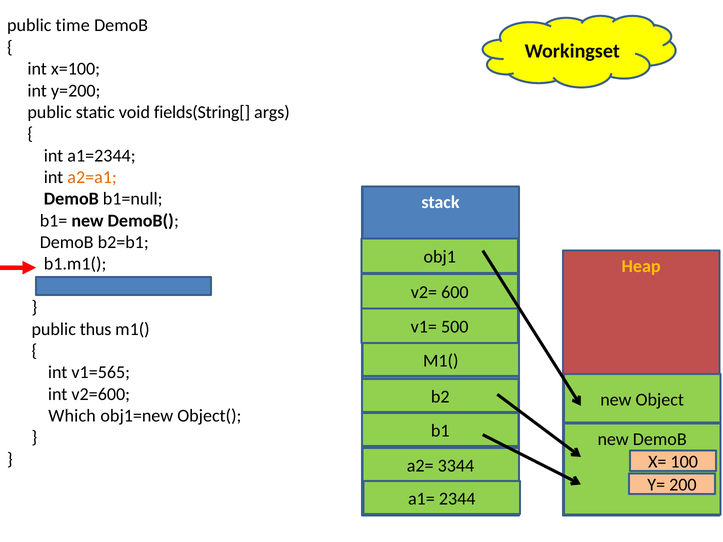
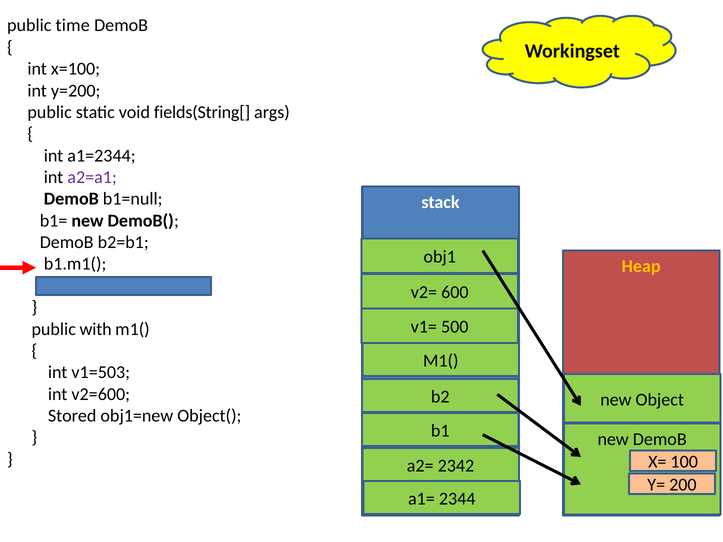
a2=a1 colour: orange -> purple
thus: thus -> with
v1=565: v1=565 -> v1=503
Which: Which -> Stored
3344: 3344 -> 2342
